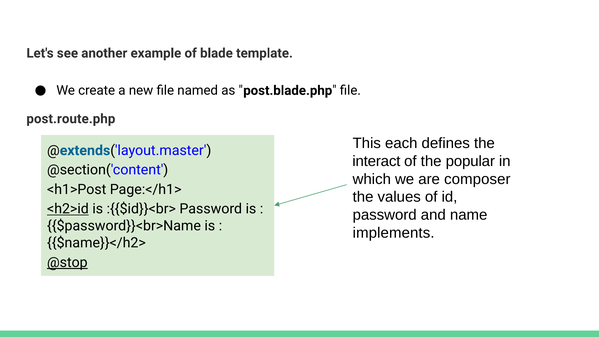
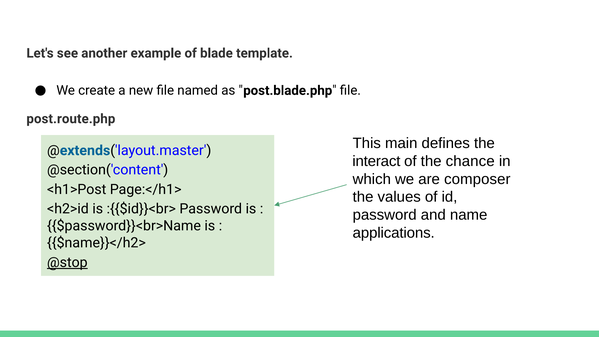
each: each -> main
popular: popular -> chance
<h2>id underline: present -> none
implements: implements -> applications
